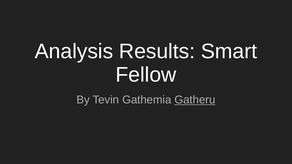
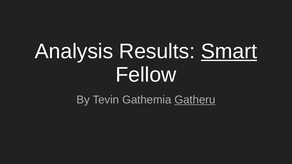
Smart underline: none -> present
